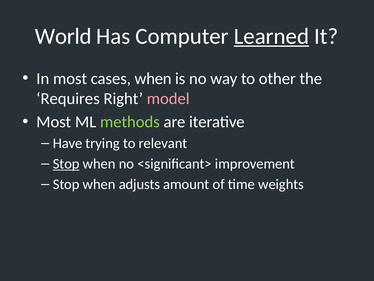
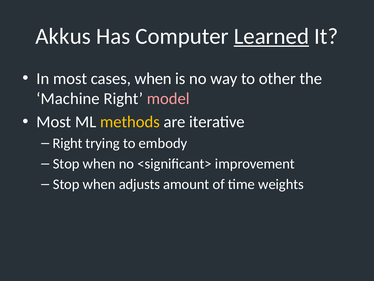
World: World -> Akkus
Requires: Requires -> Machine
methods colour: light green -> yellow
Have at (68, 143): Have -> Right
relevant: relevant -> embody
Stop at (66, 164) underline: present -> none
